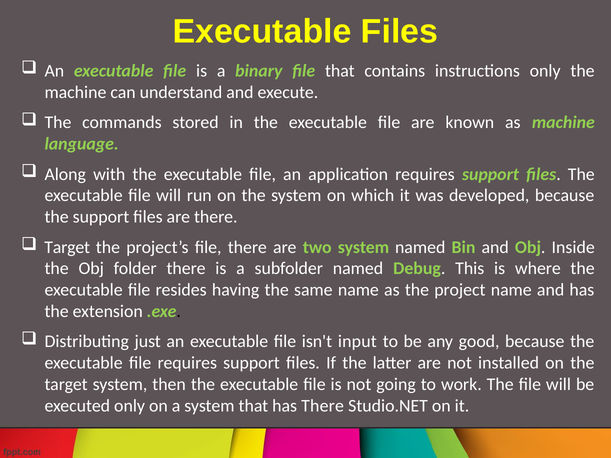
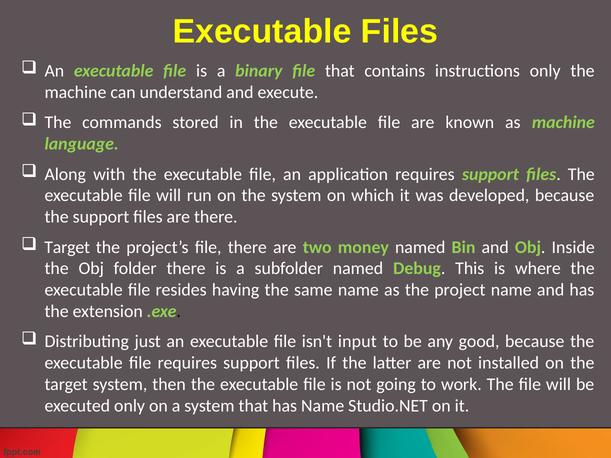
two system: system -> money
has There: There -> Name
